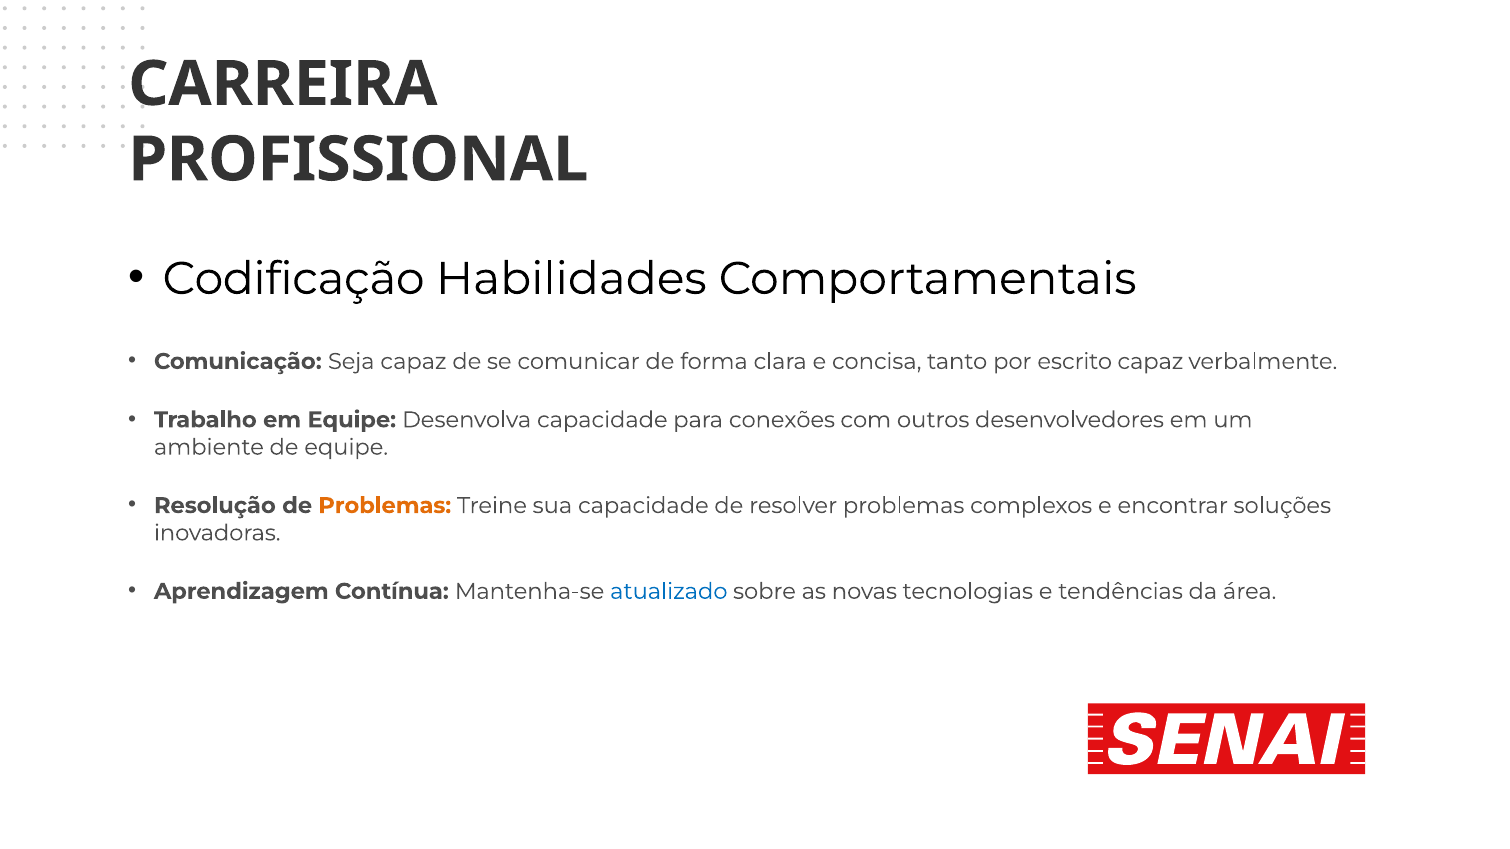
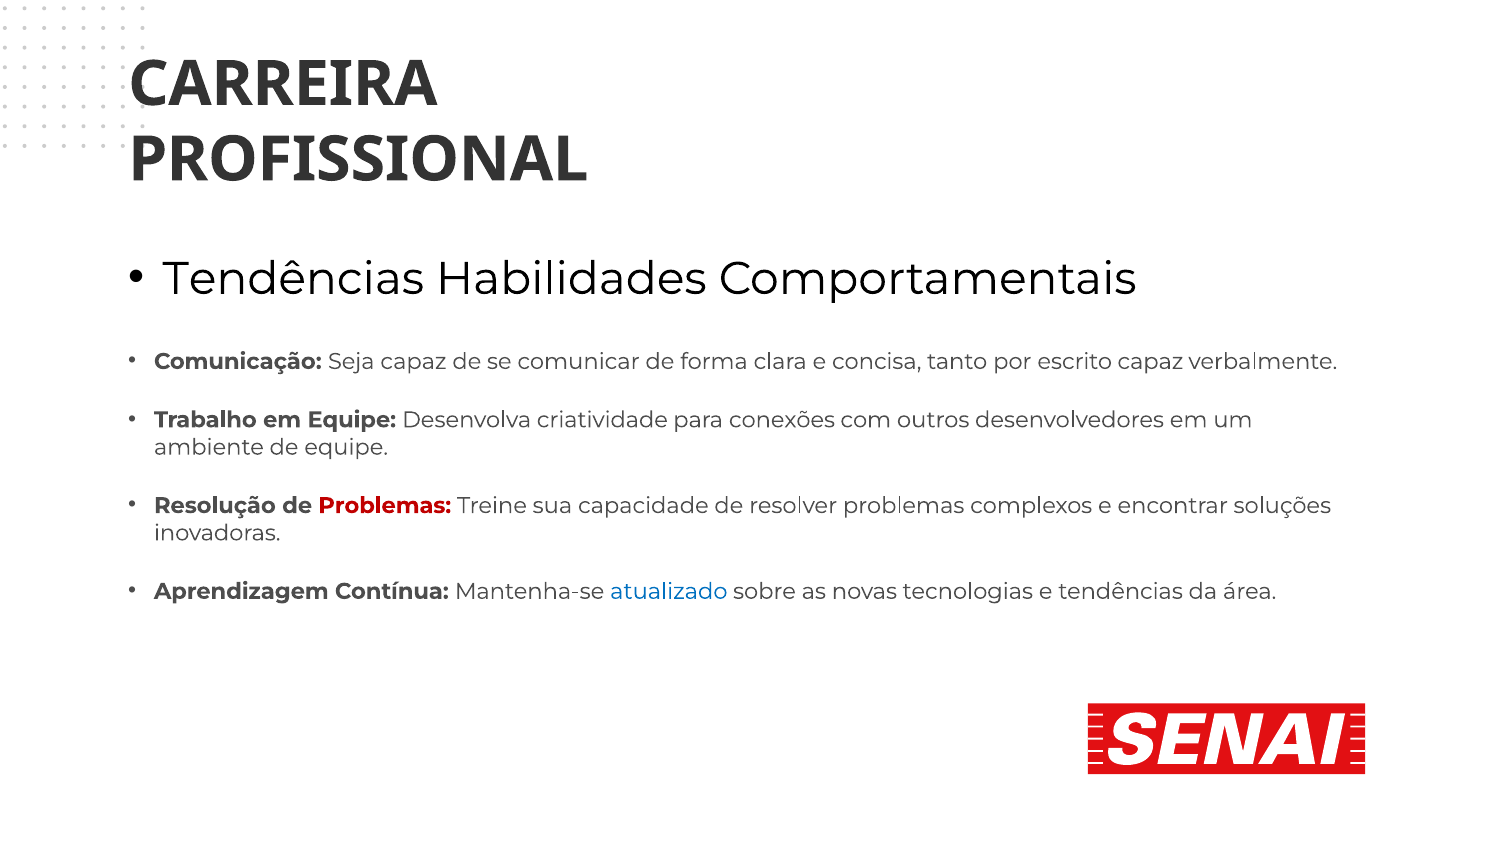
Codificação at (294, 279): Codificação -> Tendências
Desenvolva capacidade: capacidade -> criatividade
Problemas at (385, 506) colour: orange -> red
